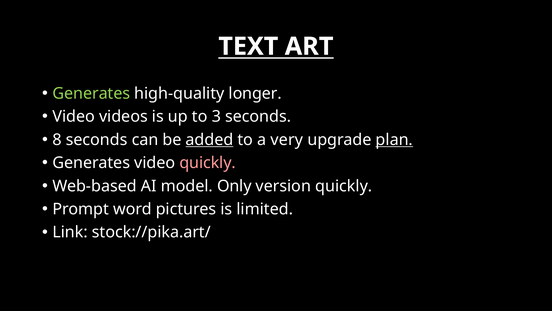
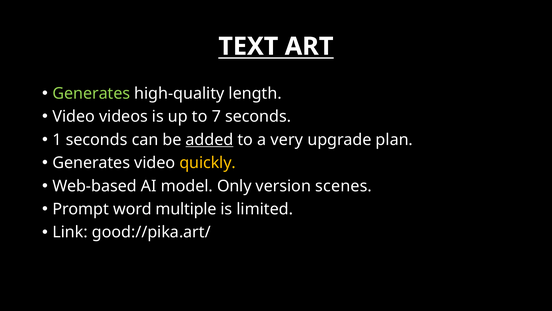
longer: longer -> length
3: 3 -> 7
8: 8 -> 1
plan underline: present -> none
quickly at (208, 163) colour: pink -> yellow
version quickly: quickly -> scenes
pictures: pictures -> multiple
stock://pika.art/: stock://pika.art/ -> good://pika.art/
